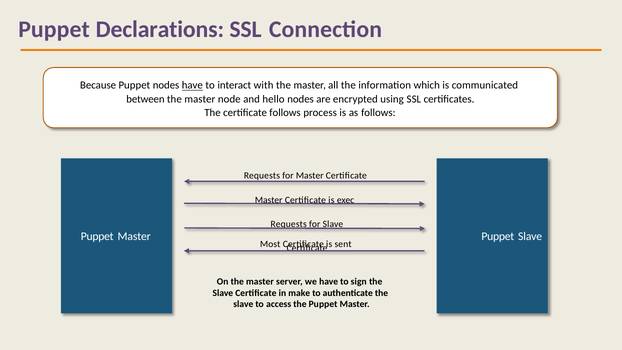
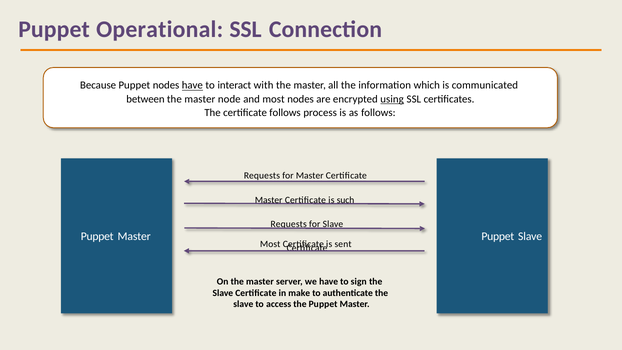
Declarations: Declarations -> Operational
and hello: hello -> most
using underline: none -> present
exec: exec -> such
